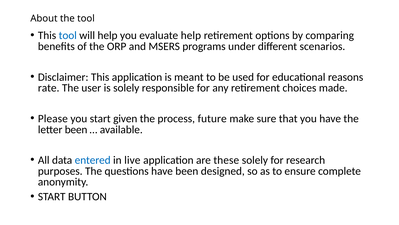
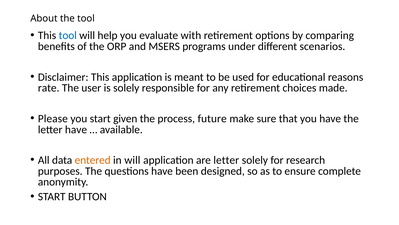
evaluate help: help -> with
letter been: been -> have
entered colour: blue -> orange
in live: live -> will
are these: these -> letter
